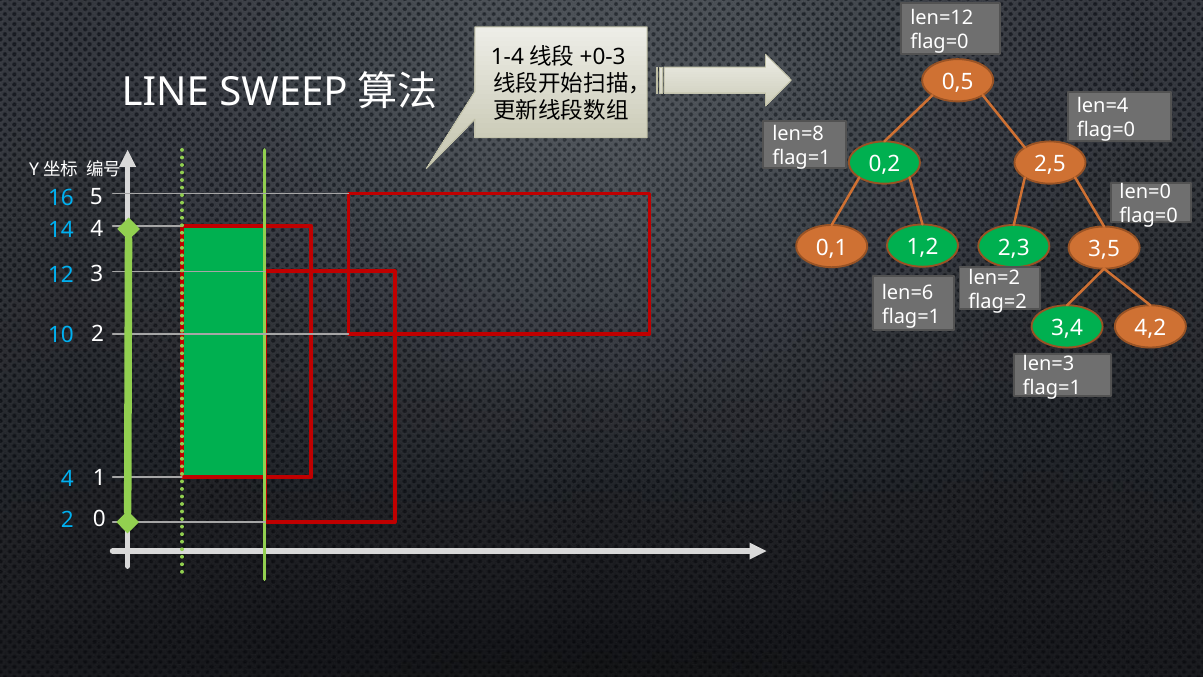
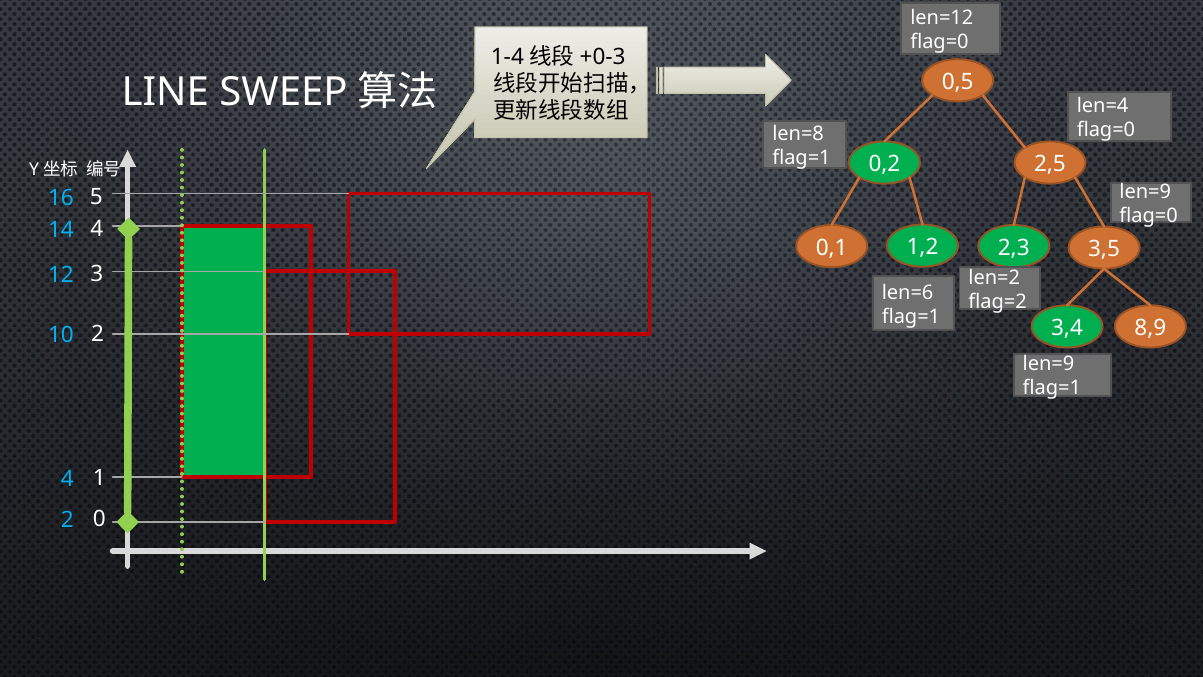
len=0 at (1145, 192): len=0 -> len=9
4,2: 4,2 -> 8,9
len=3 at (1049, 364): len=3 -> len=9
